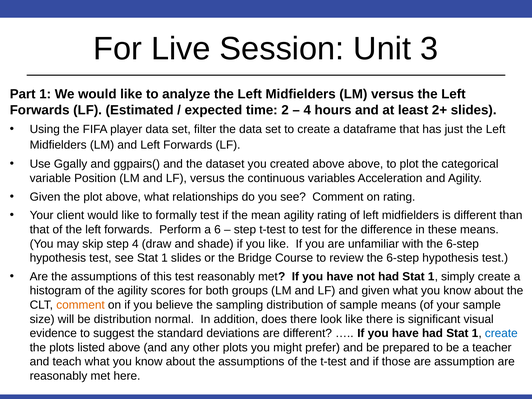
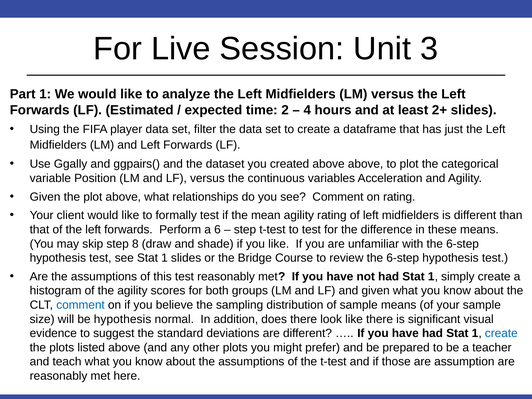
step 4: 4 -> 8
comment at (81, 305) colour: orange -> blue
be distribution: distribution -> hypothesis
